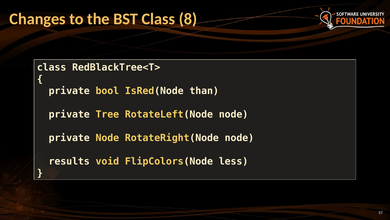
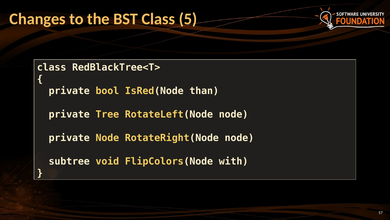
8: 8 -> 5
results: results -> subtree
less: less -> with
